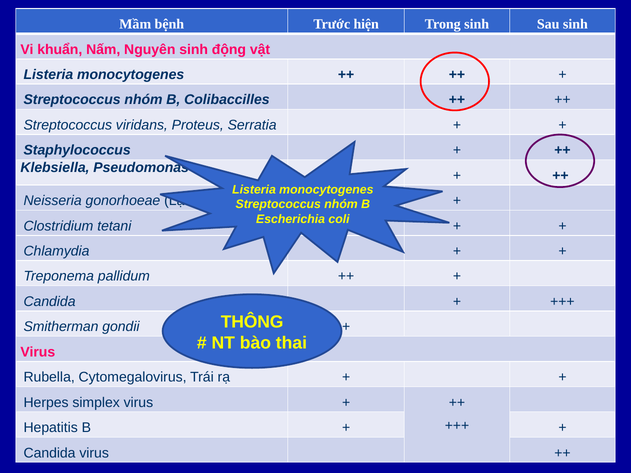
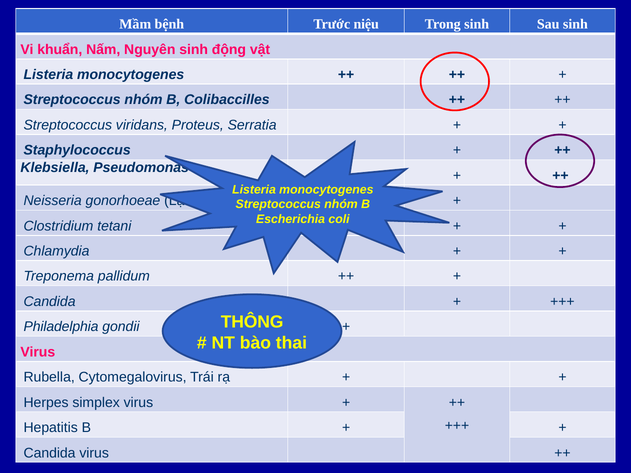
hiện: hiện -> niệu
Smitherman: Smitherman -> Philadelphia
